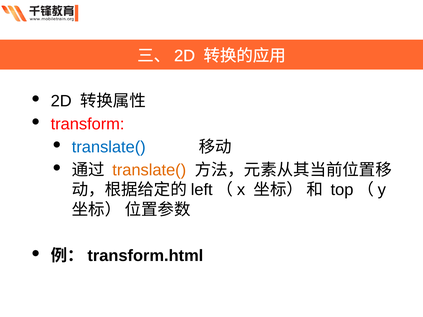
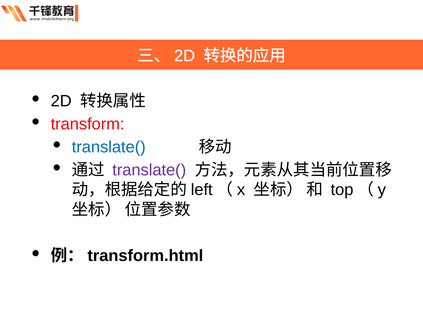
translate( at (149, 170) colour: orange -> purple
